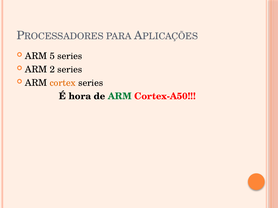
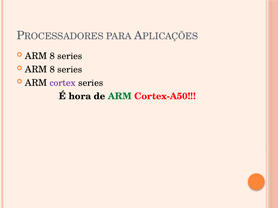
5 at (52, 56): 5 -> 8
2 at (52, 70): 2 -> 8
cortex colour: orange -> purple
